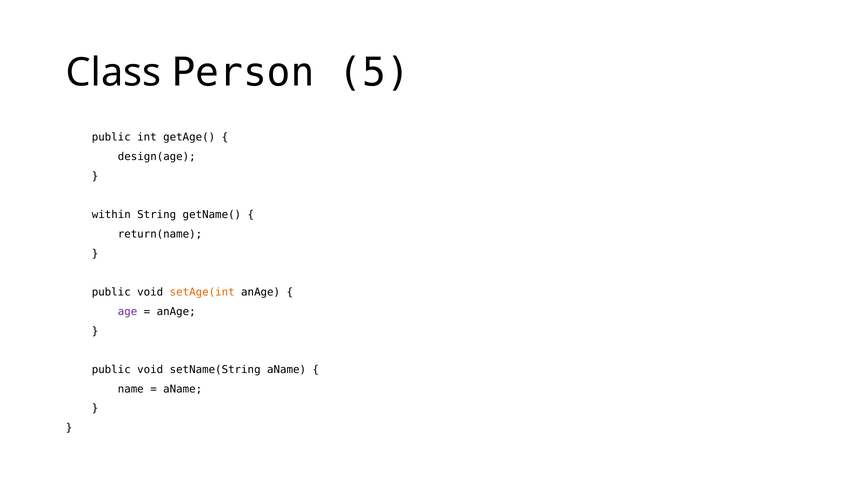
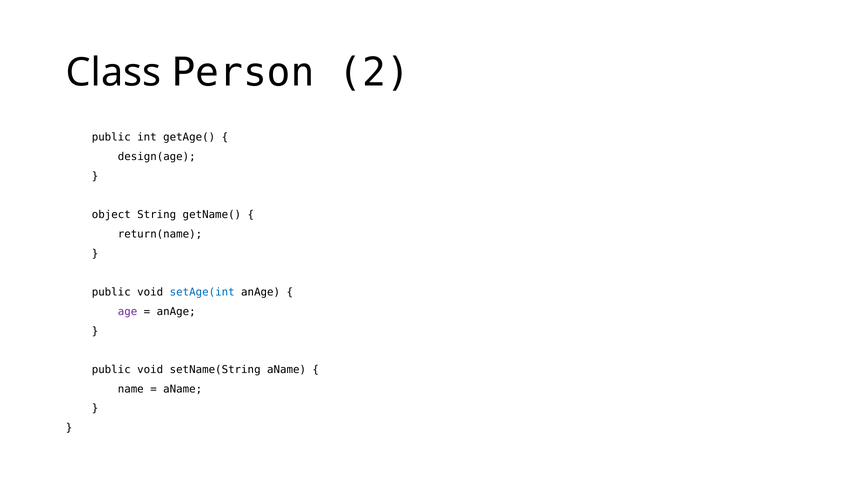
5: 5 -> 2
within: within -> object
setAge(int colour: orange -> blue
